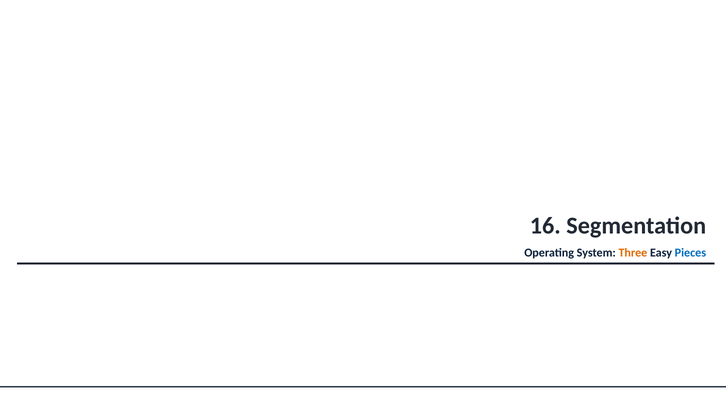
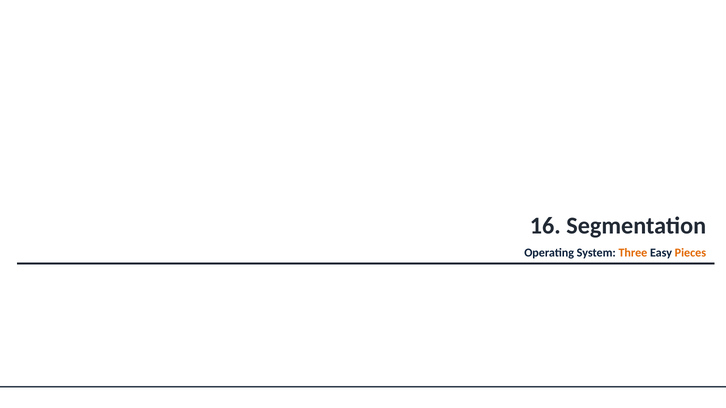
Pieces colour: blue -> orange
